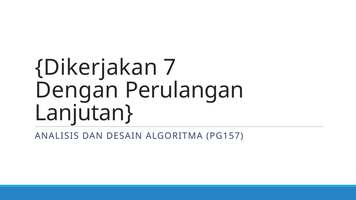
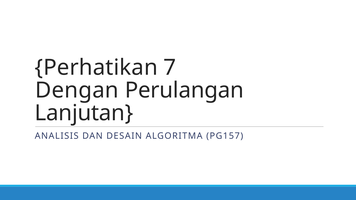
Dikerjakan: Dikerjakan -> Perhatikan
